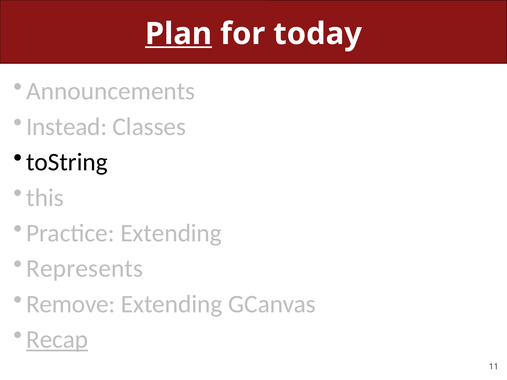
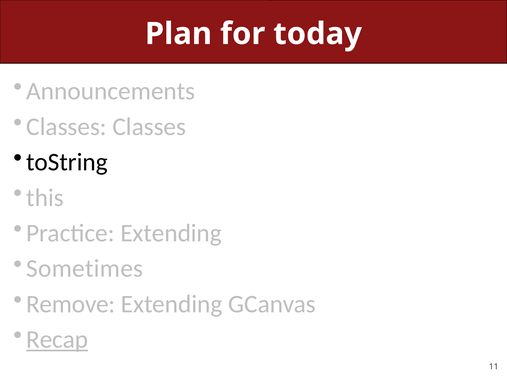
Plan underline: present -> none
Instead at (67, 127): Instead -> Classes
Represents: Represents -> Sometimes
